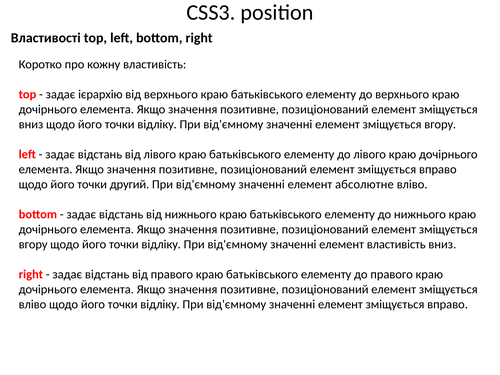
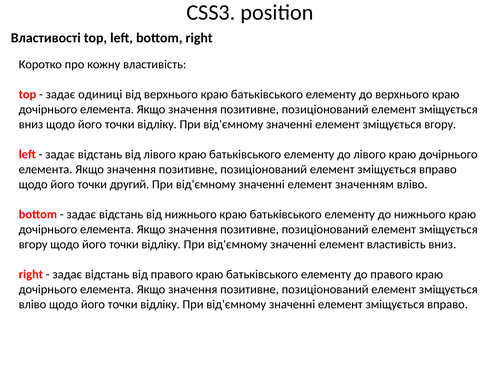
ієрархію: ієрархію -> одиниці
абсолютне: абсолютне -> значенням
